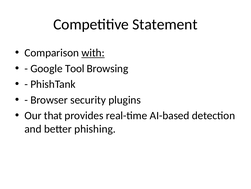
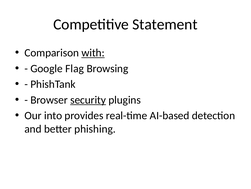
Tool: Tool -> Flag
security underline: none -> present
that: that -> into
